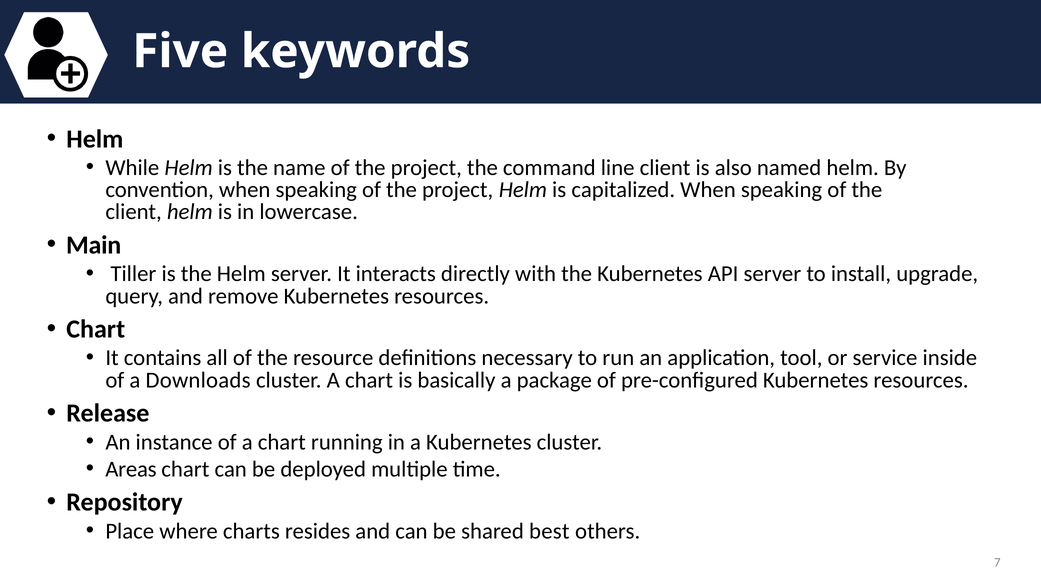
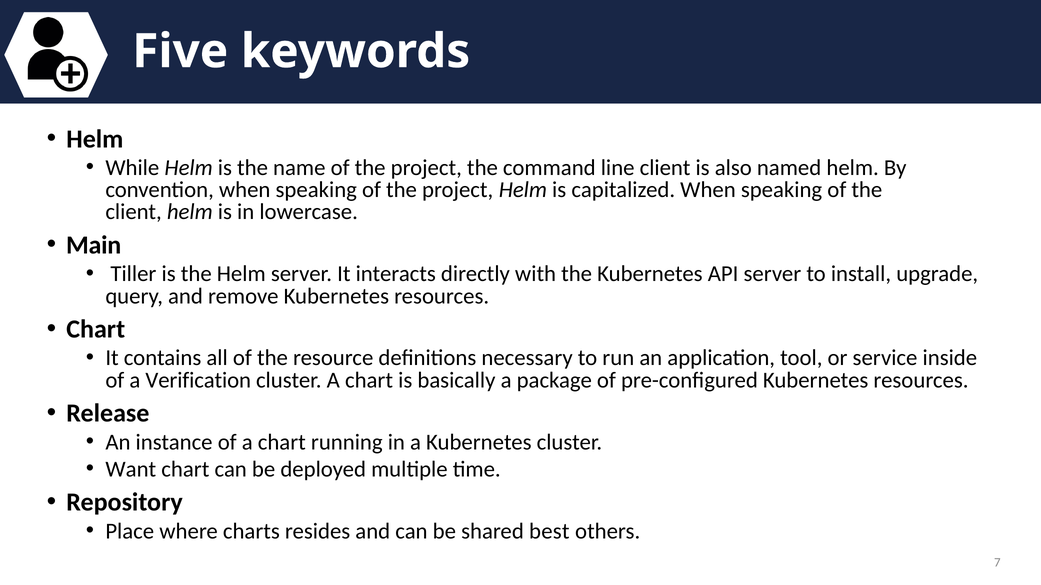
Downloads: Downloads -> Verification
Areas: Areas -> Want
